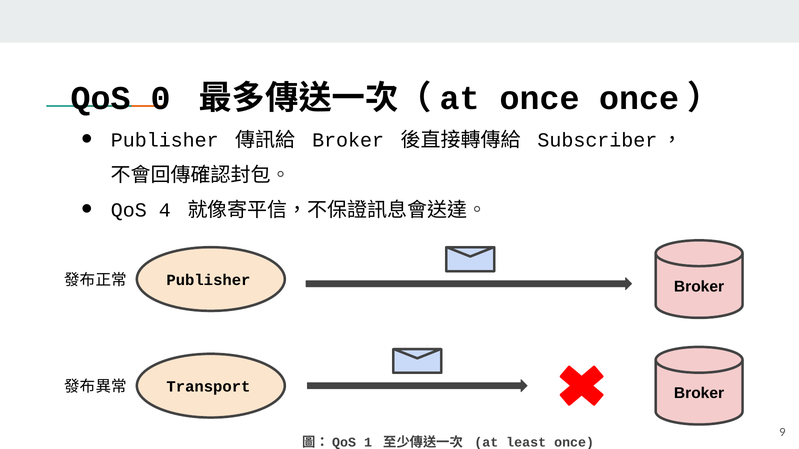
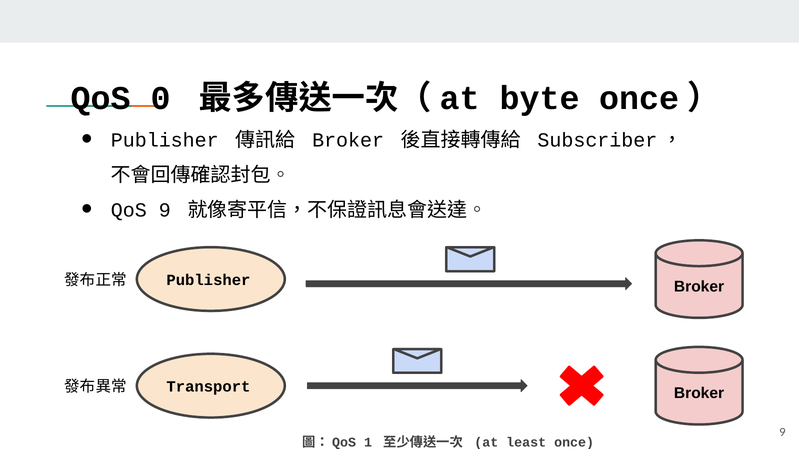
once at (540, 98): once -> byte
QoS 4: 4 -> 9
